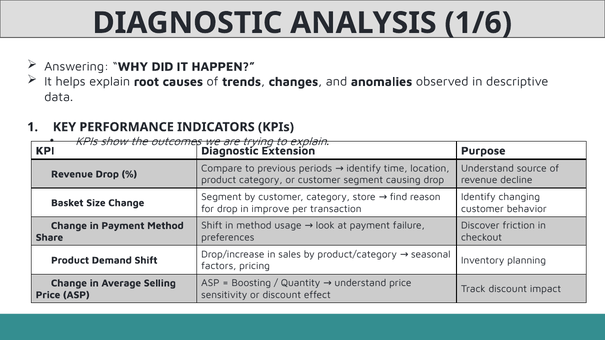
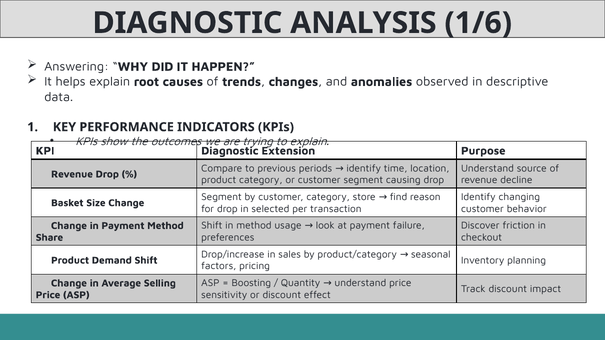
improve: improve -> selected
